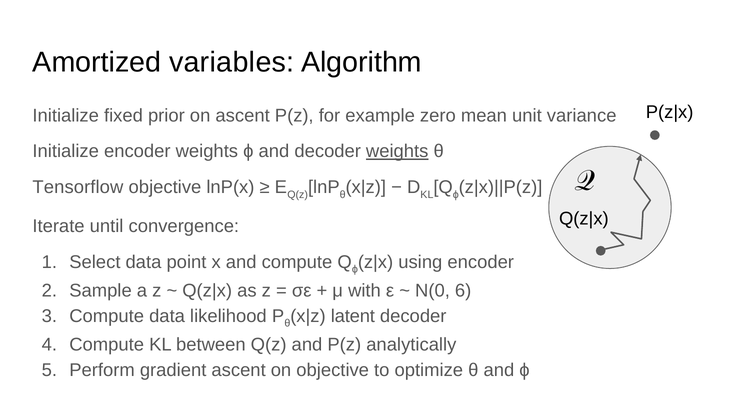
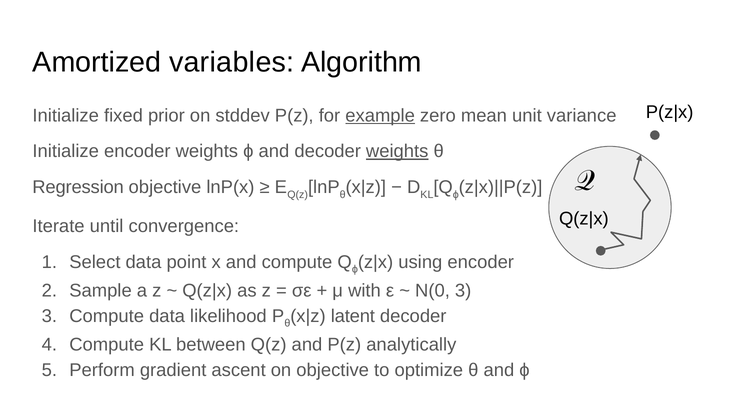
on ascent: ascent -> stddev
example underline: none -> present
Tensorflow: Tensorflow -> Regression
N(0 6: 6 -> 3
